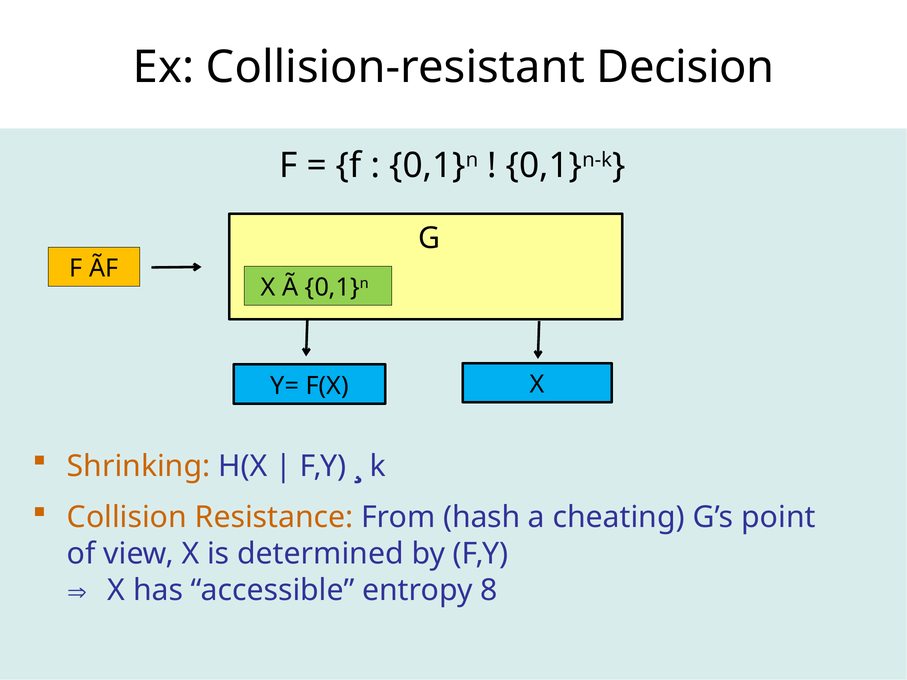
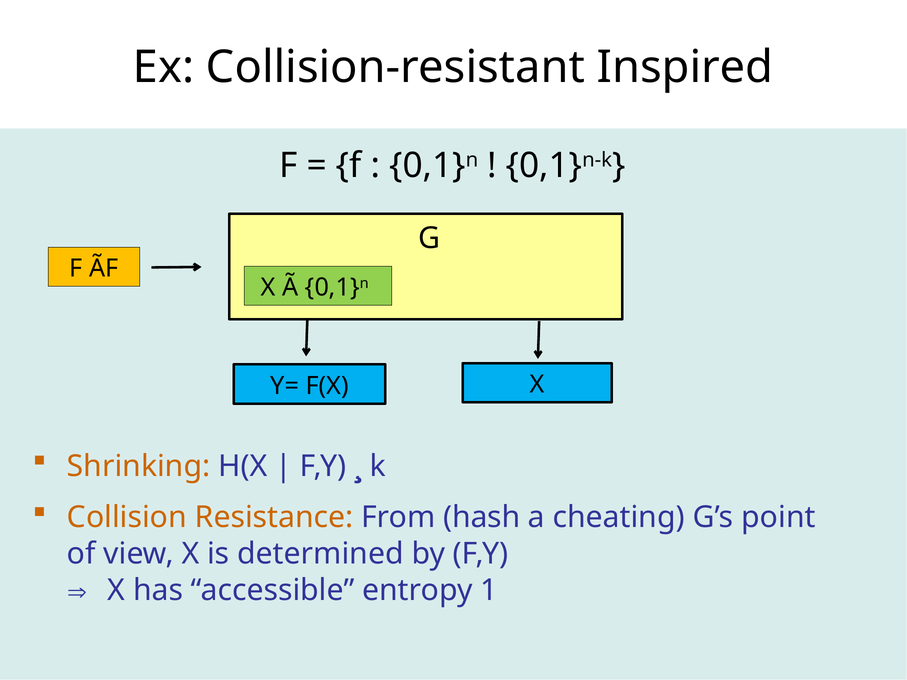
Decision: Decision -> Inspired
8: 8 -> 1
